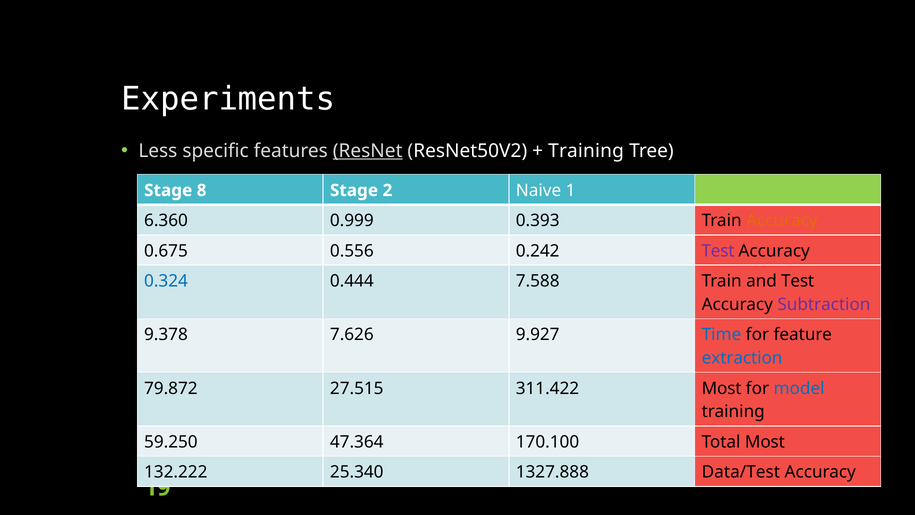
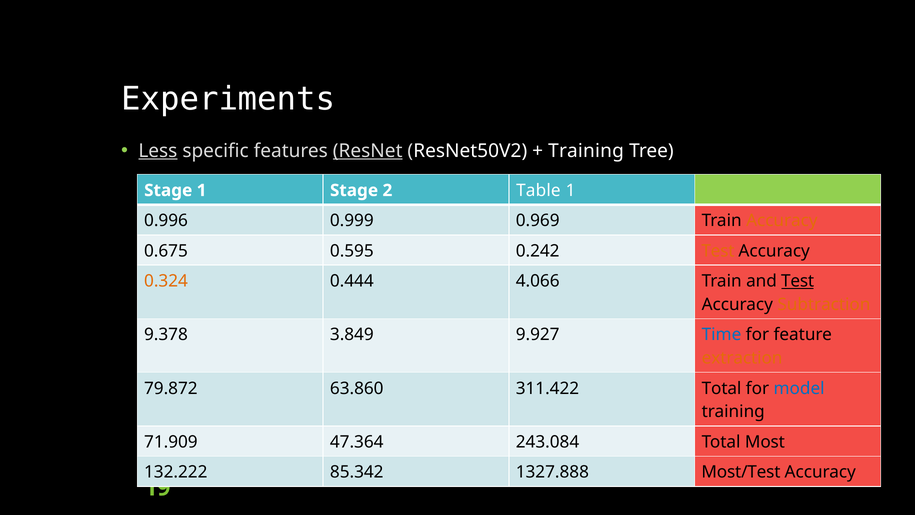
Less underline: none -> present
Stage 8: 8 -> 1
Naive: Naive -> Table
6.360: 6.360 -> 0.996
0.393: 0.393 -> 0.969
0.556: 0.556 -> 0.595
Test at (718, 251) colour: purple -> orange
0.324 colour: blue -> orange
7.588: 7.588 -> 4.066
Test at (798, 281) underline: none -> present
Subtraction colour: purple -> orange
7.626: 7.626 -> 3.849
extraction colour: blue -> orange
27.515: 27.515 -> 63.860
311.422 Most: Most -> Total
59.250: 59.250 -> 71.909
170.100: 170.100 -> 243.084
25.340: 25.340 -> 85.342
Data/Test: Data/Test -> Most/Test
